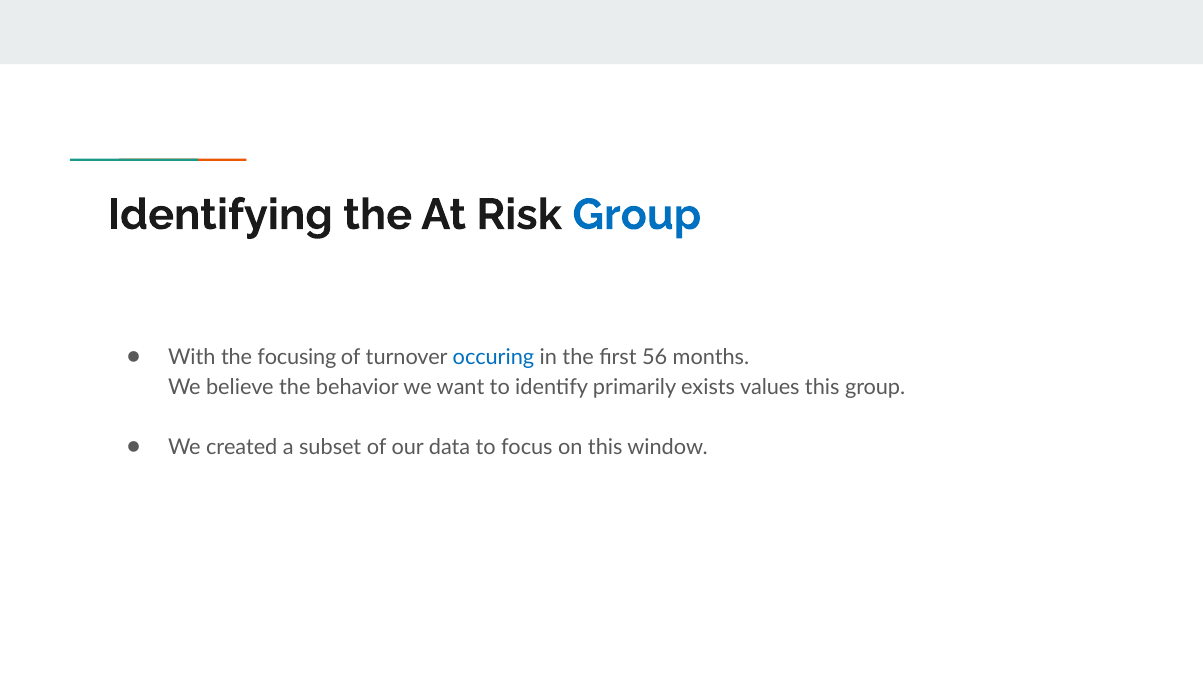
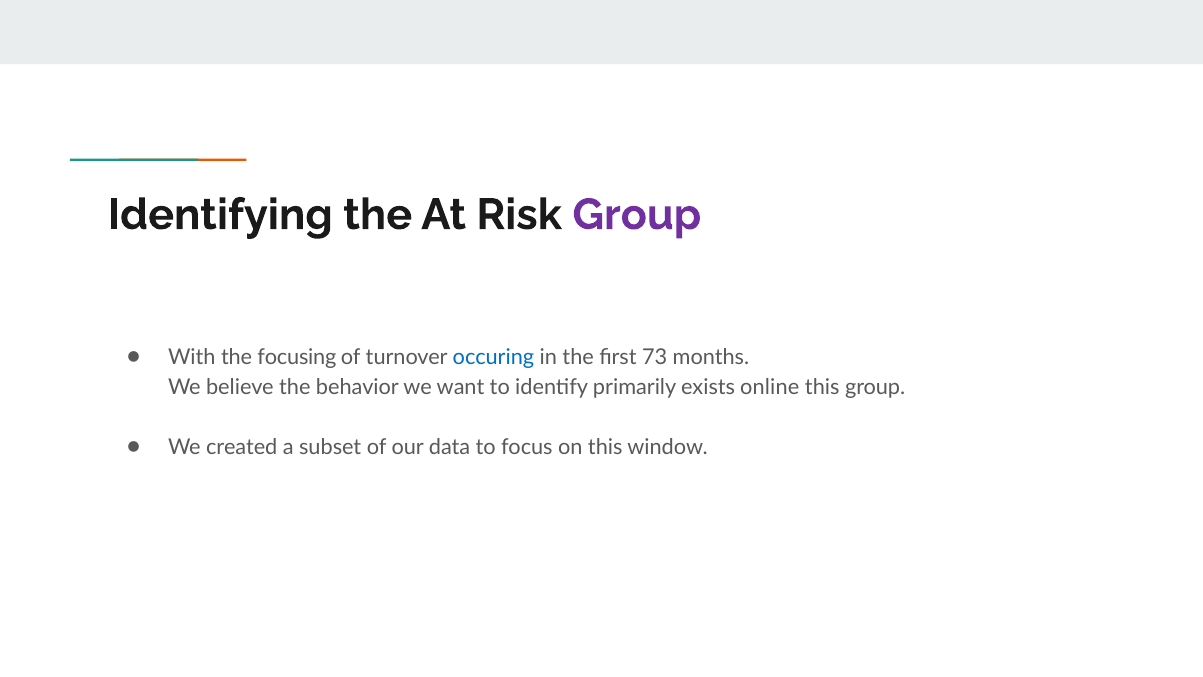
Group at (637, 215) colour: blue -> purple
56: 56 -> 73
values: values -> online
